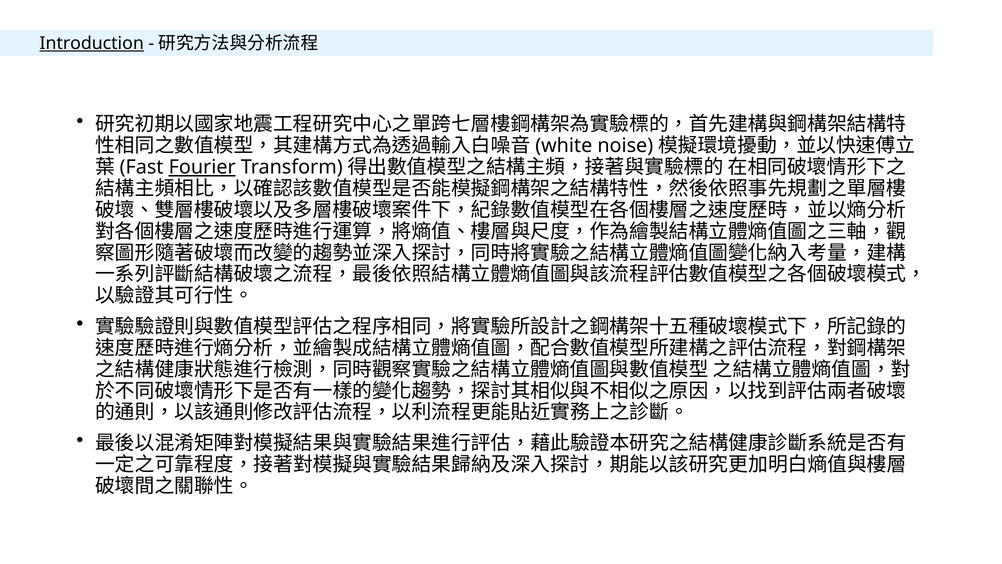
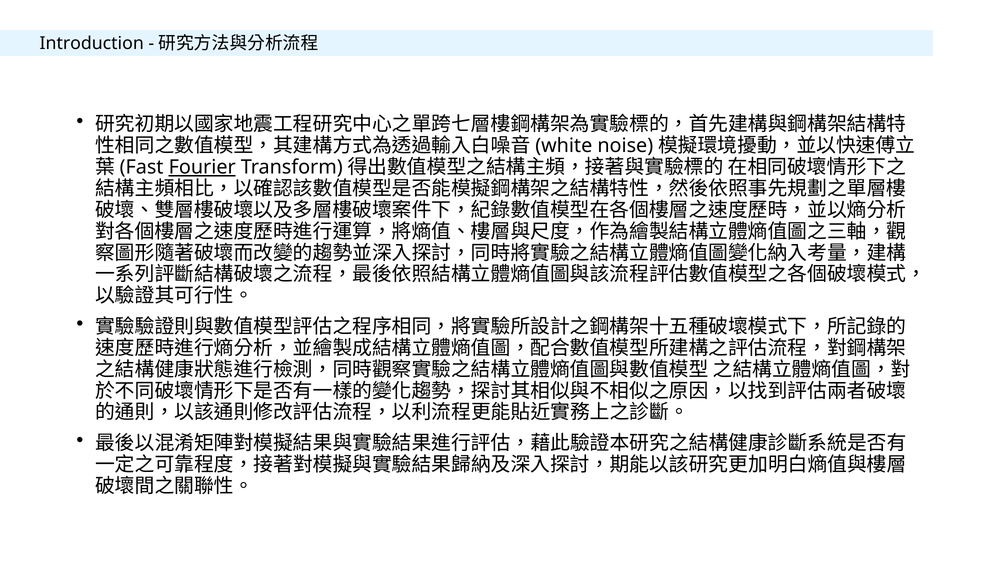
Introduction underline: present -> none
